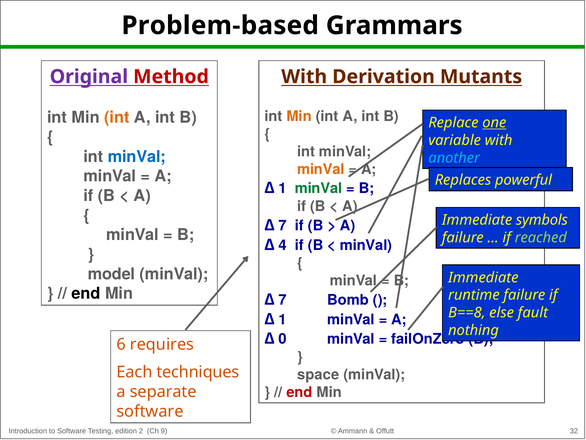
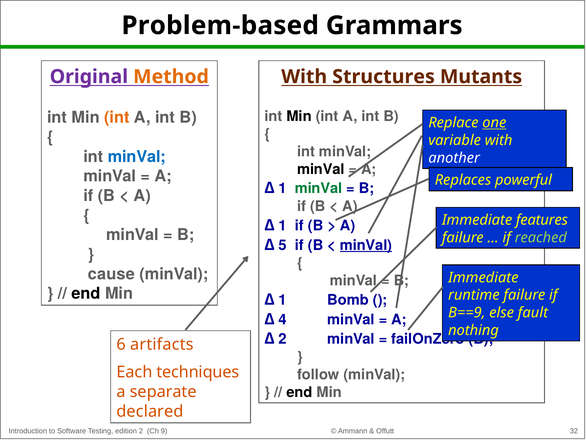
Method colour: red -> orange
Derivation: Derivation -> Structures
Min at (299, 116) colour: orange -> black
another colour: light blue -> white
minVal at (321, 169) colour: orange -> black
symbols: symbols -> features
7 at (283, 225): 7 -> 1
4: 4 -> 5
minVal at (366, 245) underline: none -> present
model: model -> cause
7 at (283, 300): 7 -> 1
B==8: B==8 -> B==9
1 at (283, 319): 1 -> 4
0 at (283, 339): 0 -> 2
requires: requires -> artifacts
space: space -> follow
end at (300, 392) colour: red -> black
software at (150, 411): software -> declared
